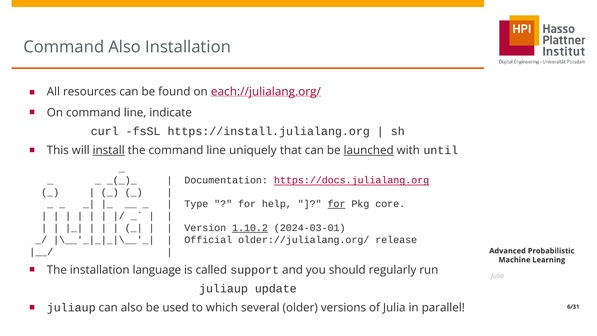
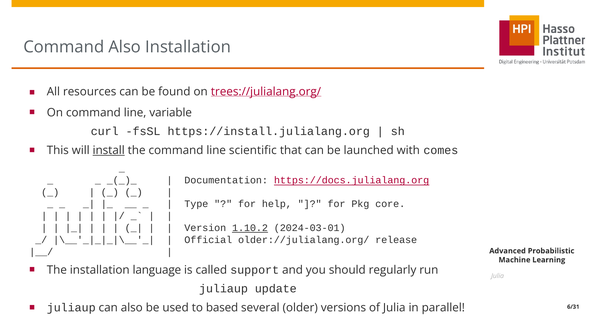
each://julialang.org/: each://julialang.org/ -> trees://julialang.org/
indicate: indicate -> variable
uniquely: uniquely -> scientific
launched underline: present -> none
until: until -> comes
for at (337, 204) underline: present -> none
which: which -> based
